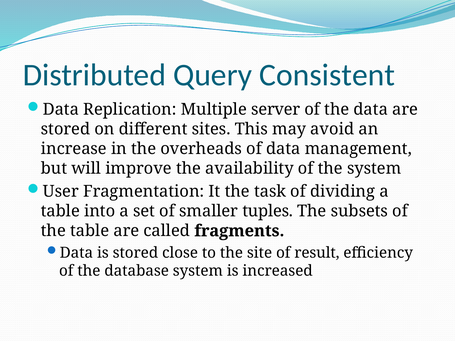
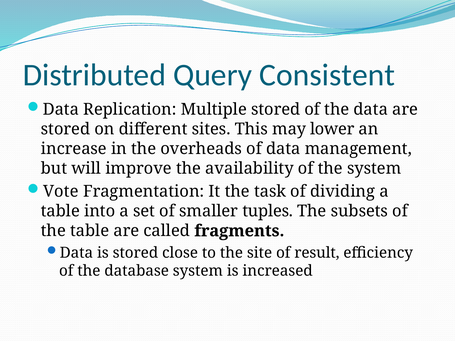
Multiple server: server -> stored
avoid: avoid -> lower
User: User -> Vote
